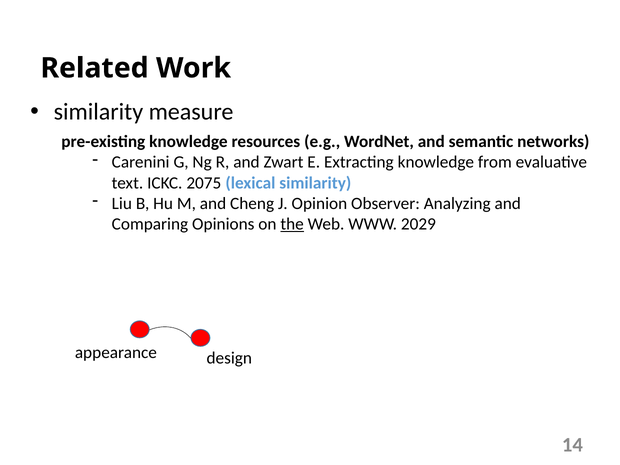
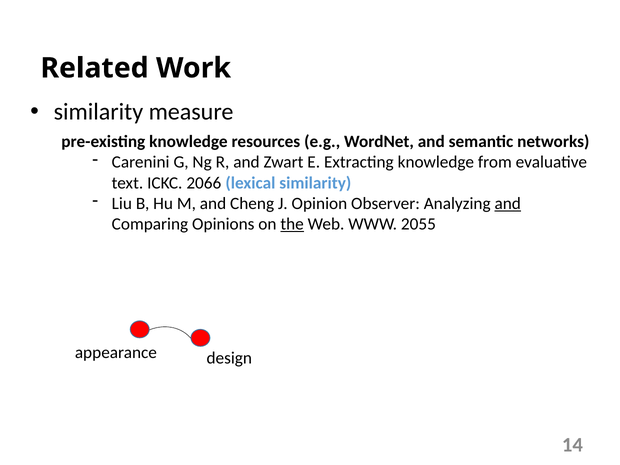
2075: 2075 -> 2066
and at (508, 204) underline: none -> present
2029: 2029 -> 2055
